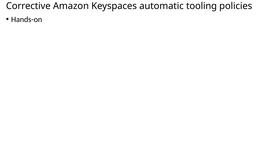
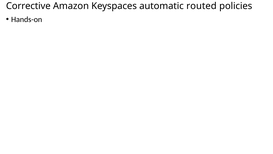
tooling: tooling -> routed
